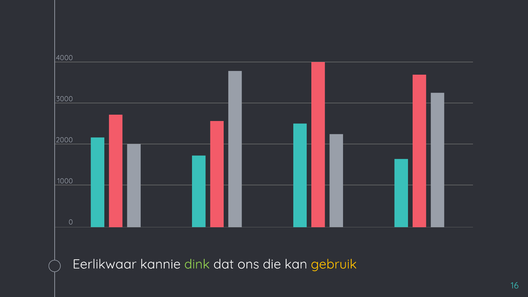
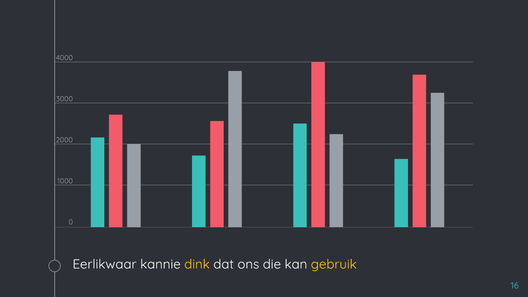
dink colour: light green -> yellow
